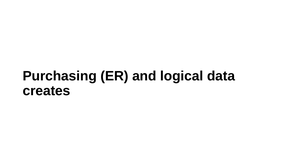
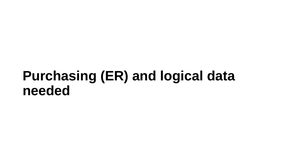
creates: creates -> needed
